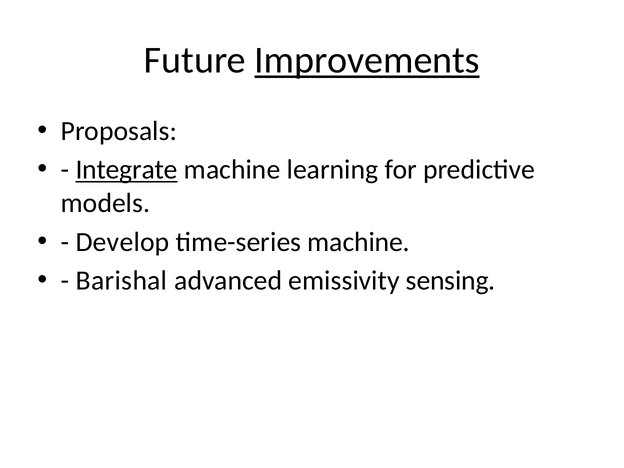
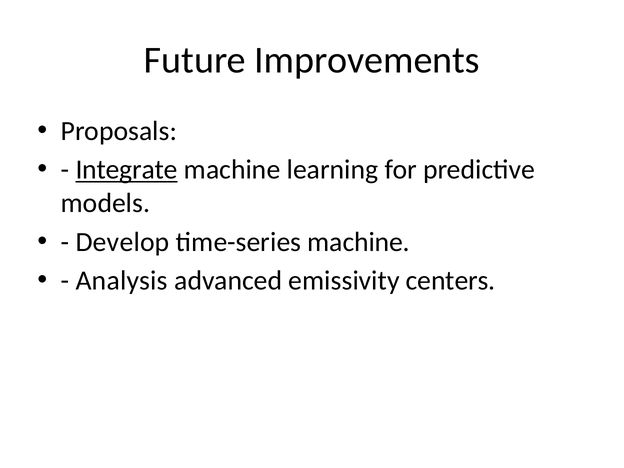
Improvements underline: present -> none
Barishal: Barishal -> Analysis
sensing: sensing -> centers
